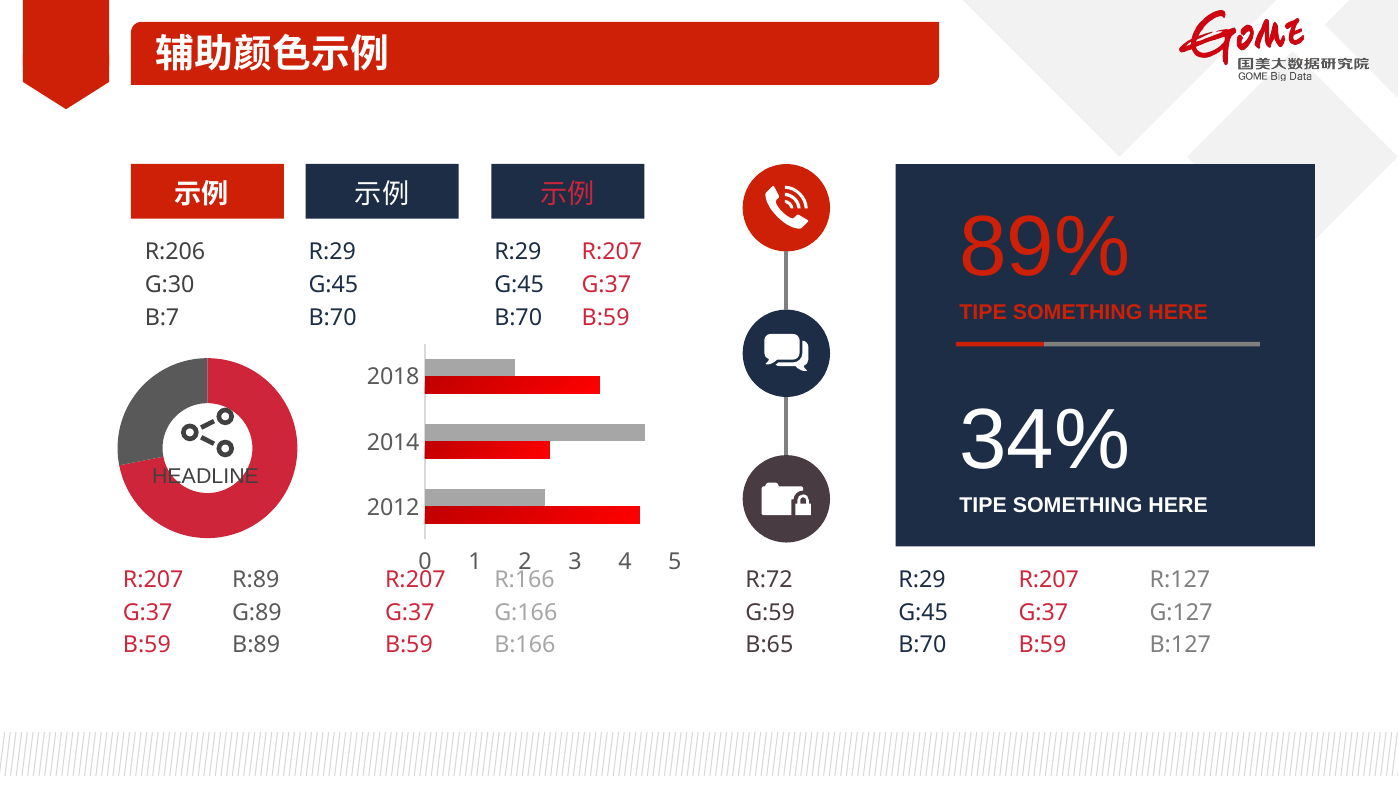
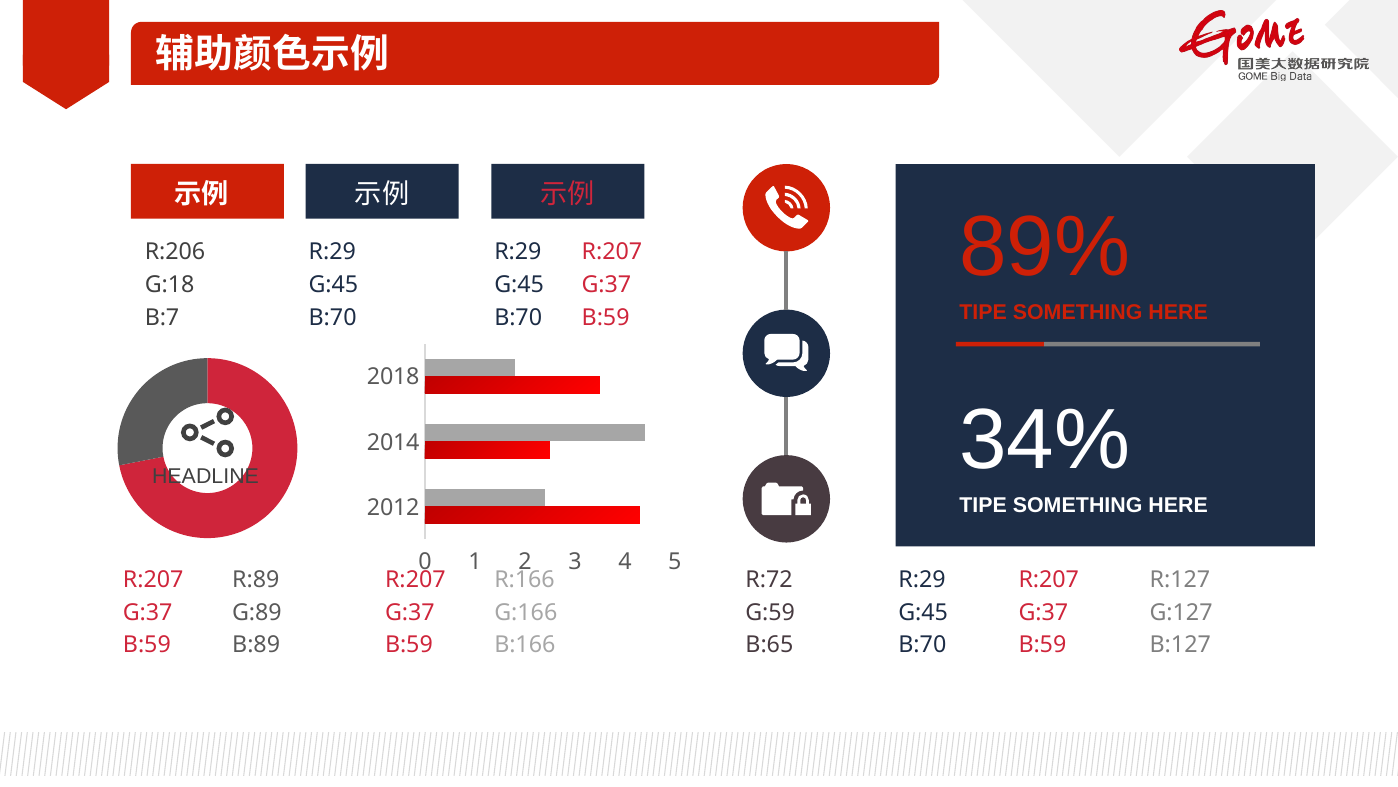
G:30: G:30 -> G:18
